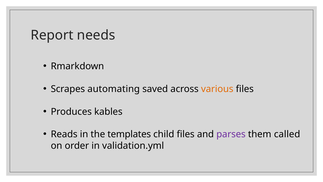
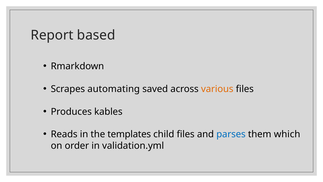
needs: needs -> based
parses colour: purple -> blue
called: called -> which
